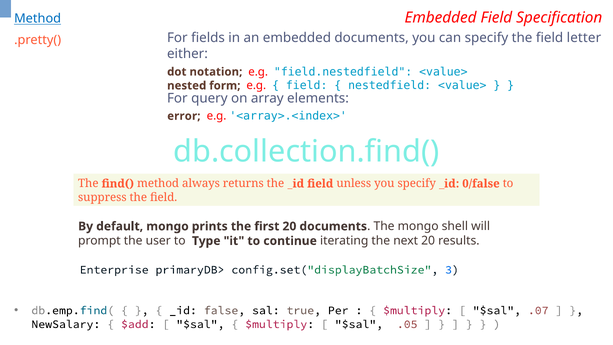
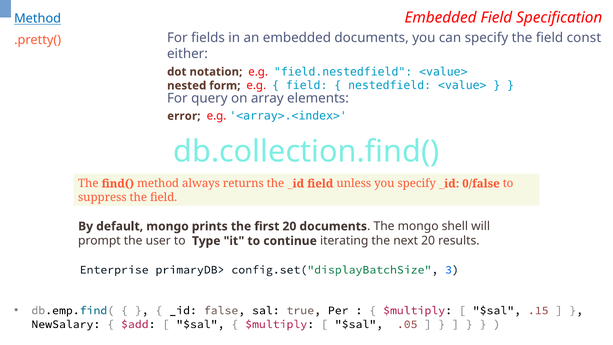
letter: letter -> const
.07: .07 -> .15
